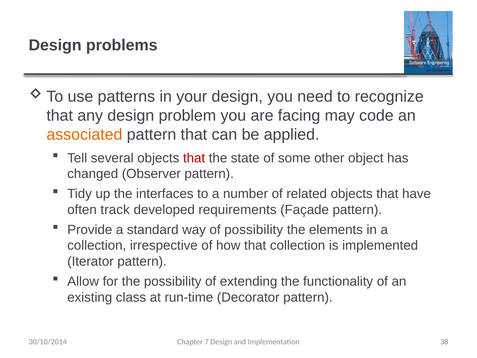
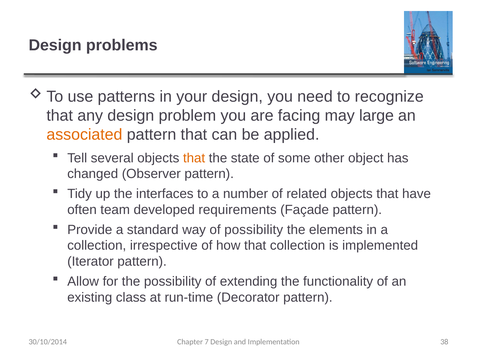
code: code -> large
that at (194, 158) colour: red -> orange
track: track -> team
